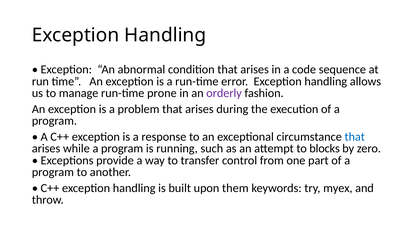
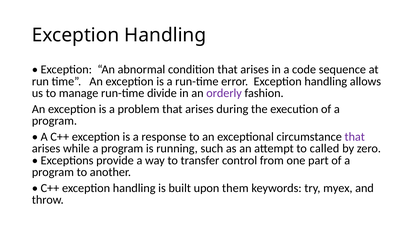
prone: prone -> divide
that at (355, 137) colour: blue -> purple
blocks: blocks -> called
